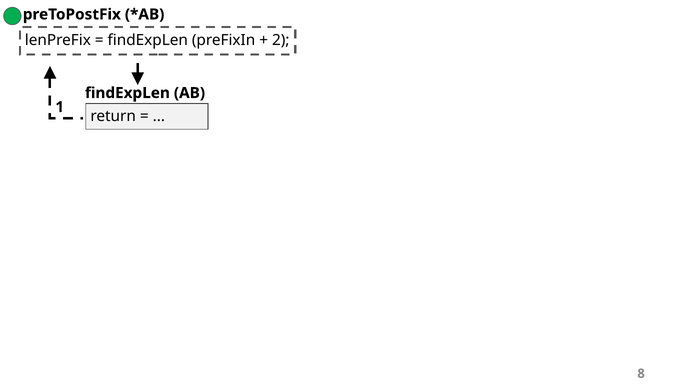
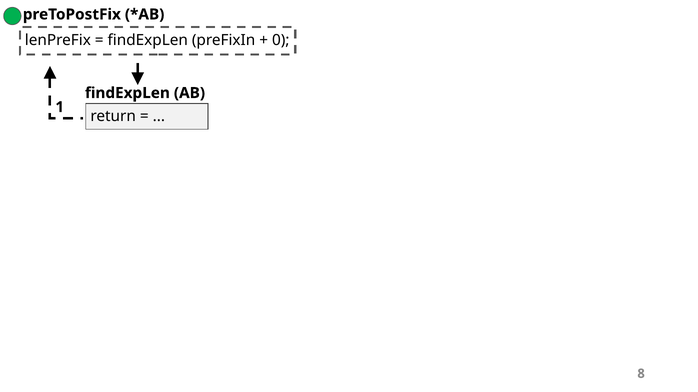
2: 2 -> 0
